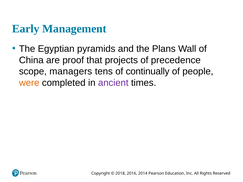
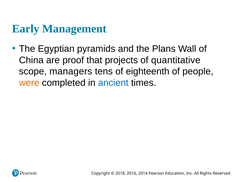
precedence: precedence -> quantitative
continually: continually -> eighteenth
ancient colour: purple -> blue
